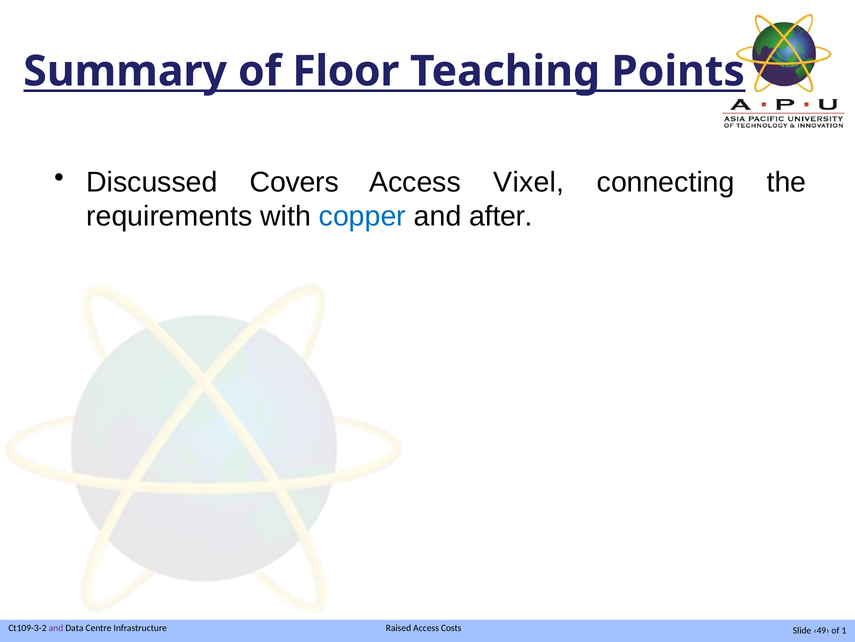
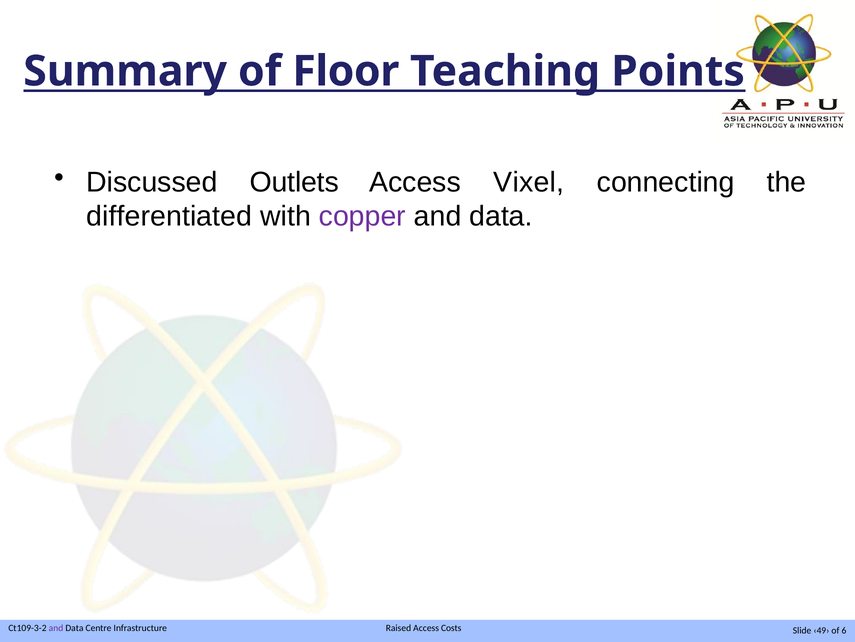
Covers: Covers -> Outlets
requirements: requirements -> differentiated
copper colour: blue -> purple
after at (501, 216): after -> data
1: 1 -> 6
